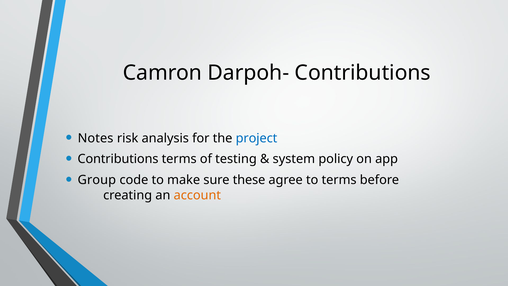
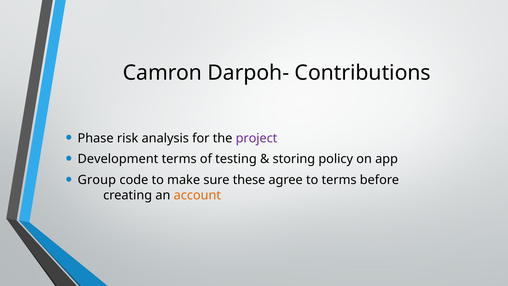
Notes: Notes -> Phase
project colour: blue -> purple
Contributions at (118, 159): Contributions -> Development
system: system -> storing
